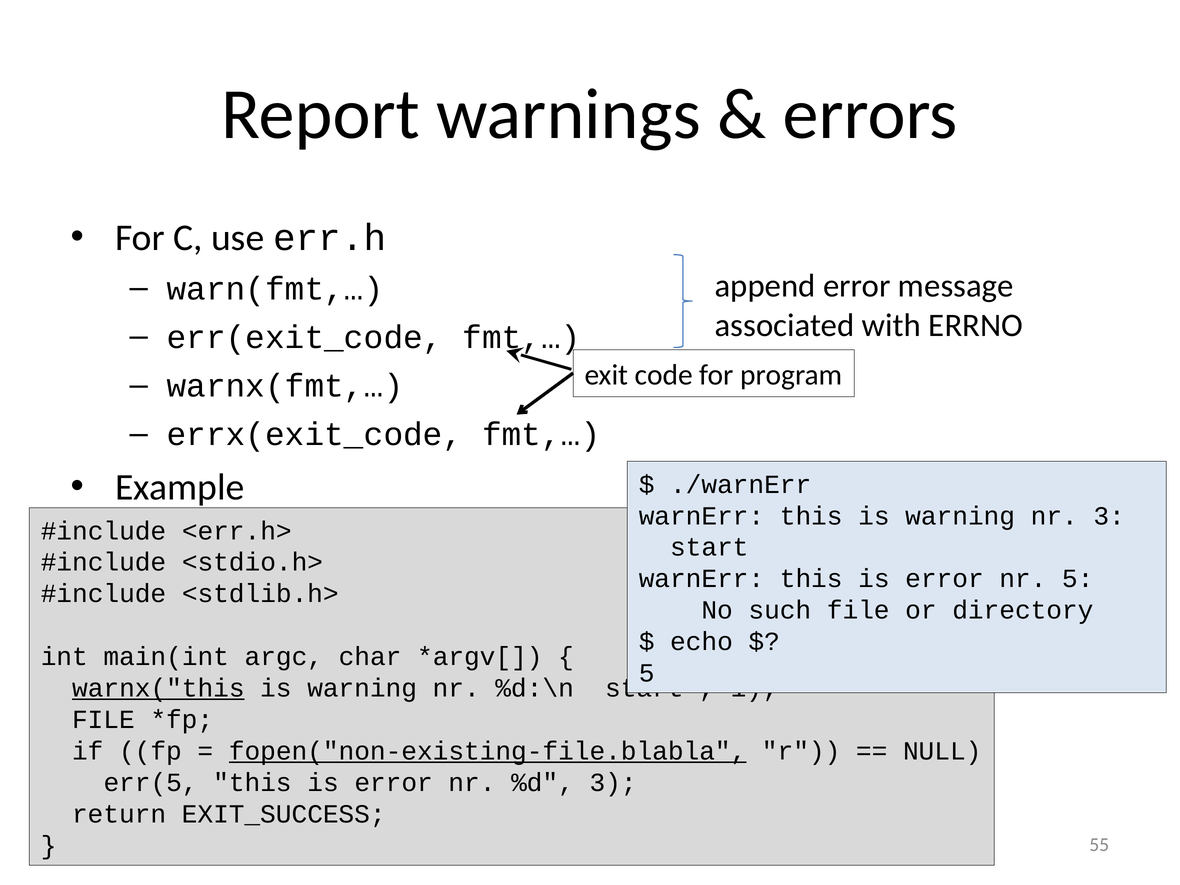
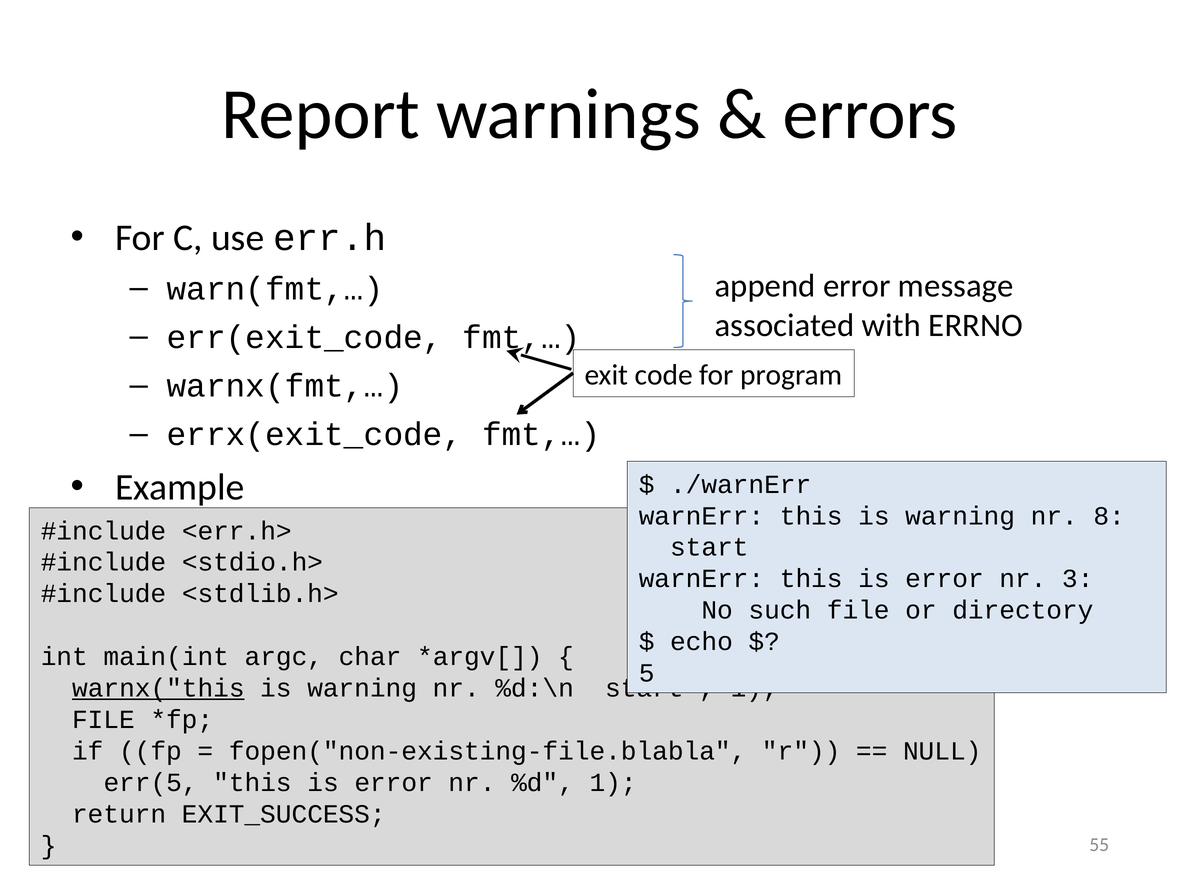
nr 3: 3 -> 8
nr 5: 5 -> 3
fopen("non-existing-file.blabla underline: present -> none
%d 3: 3 -> 1
